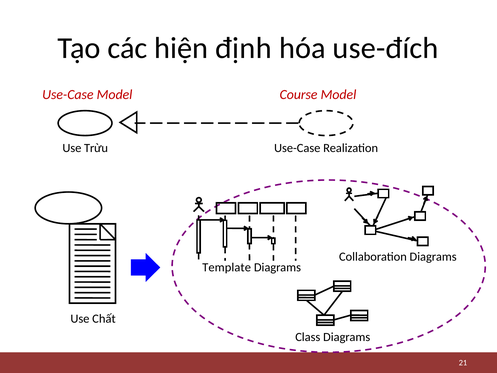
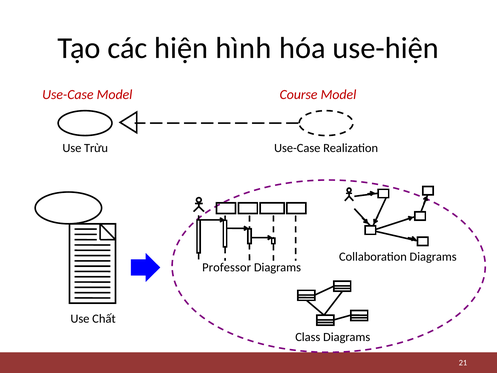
định: định -> hình
use-đích: use-đích -> use-hiện
Template: Template -> Professor
